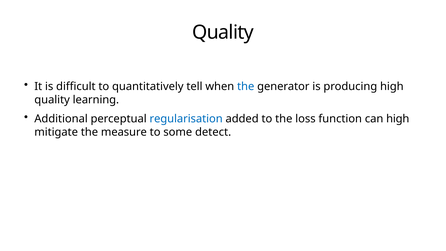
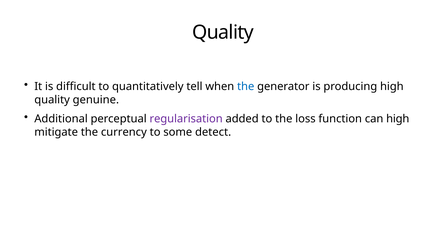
learning: learning -> genuine
regularisation colour: blue -> purple
measure: measure -> currency
